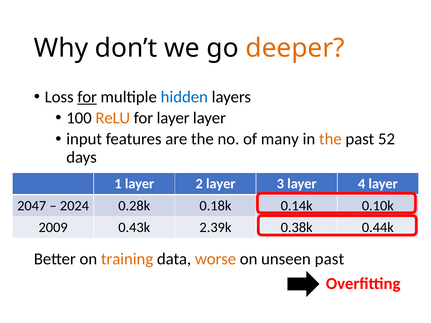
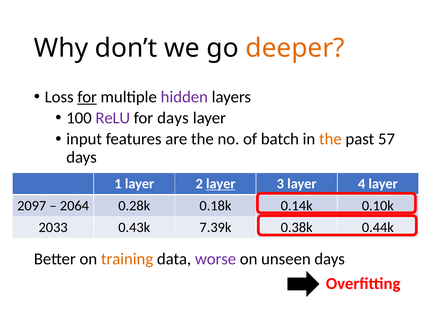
hidden colour: blue -> purple
ReLU colour: orange -> purple
for layer: layer -> days
many: many -> batch
52: 52 -> 57
layer at (221, 184) underline: none -> present
2047: 2047 -> 2097
2024: 2024 -> 2064
2009: 2009 -> 2033
2.39k: 2.39k -> 7.39k
worse colour: orange -> purple
unseen past: past -> days
